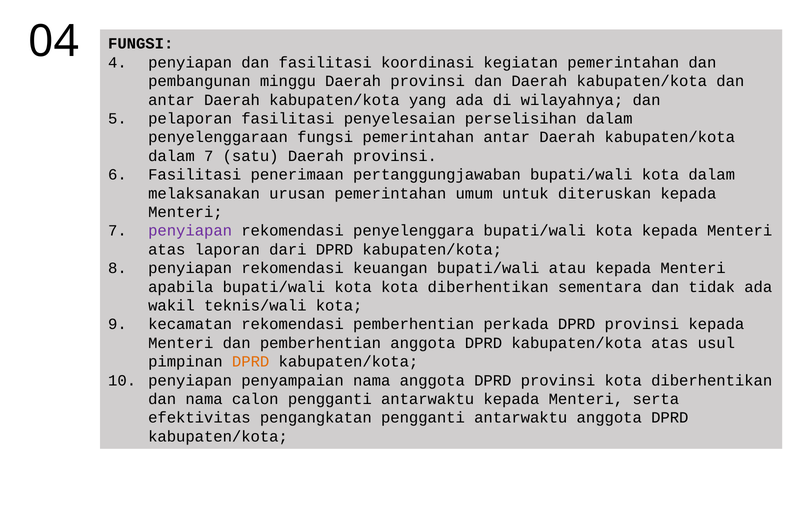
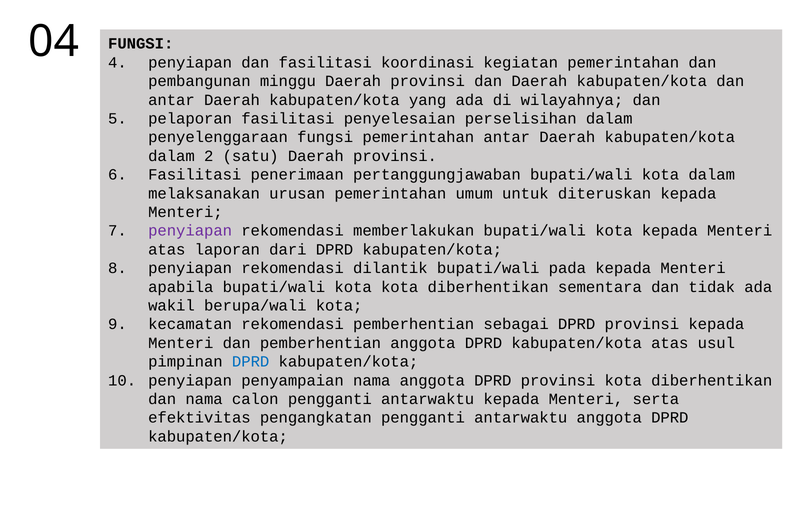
dalam 7: 7 -> 2
penyelenggara: penyelenggara -> memberlakukan
keuangan: keuangan -> dilantik
atau: atau -> pada
teknis/wali: teknis/wali -> berupa/wali
perkada: perkada -> sebagai
DPRD at (251, 361) colour: orange -> blue
